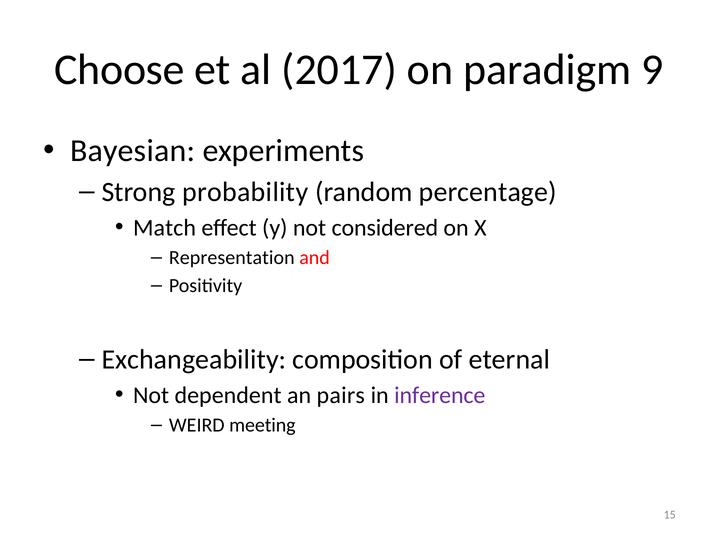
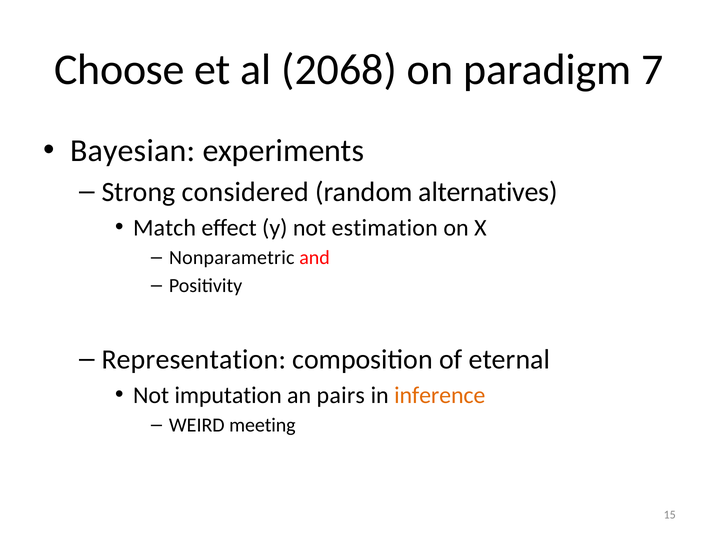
2017: 2017 -> 2068
9: 9 -> 7
probability: probability -> considered
percentage: percentage -> alternatives
considered: considered -> estimation
Representation: Representation -> Nonparametric
Exchangeability: Exchangeability -> Representation
dependent: dependent -> imputation
inference colour: purple -> orange
